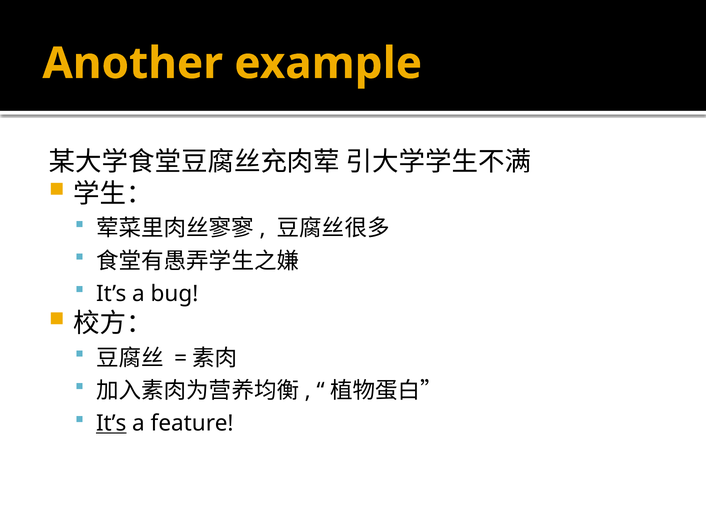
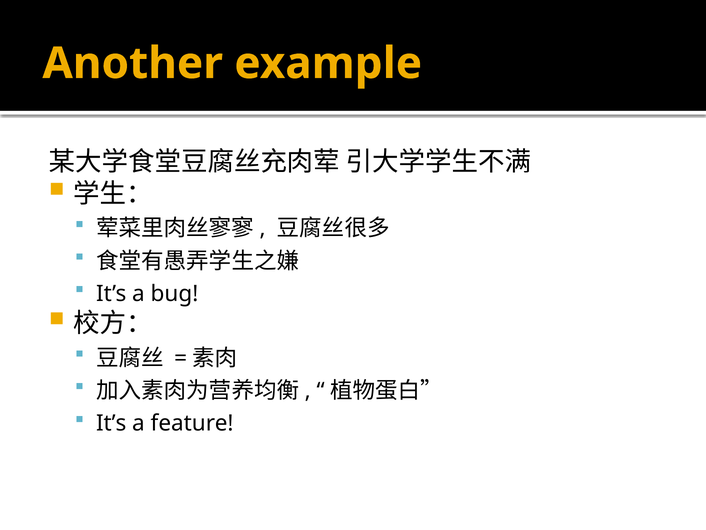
It’s at (111, 423) underline: present -> none
